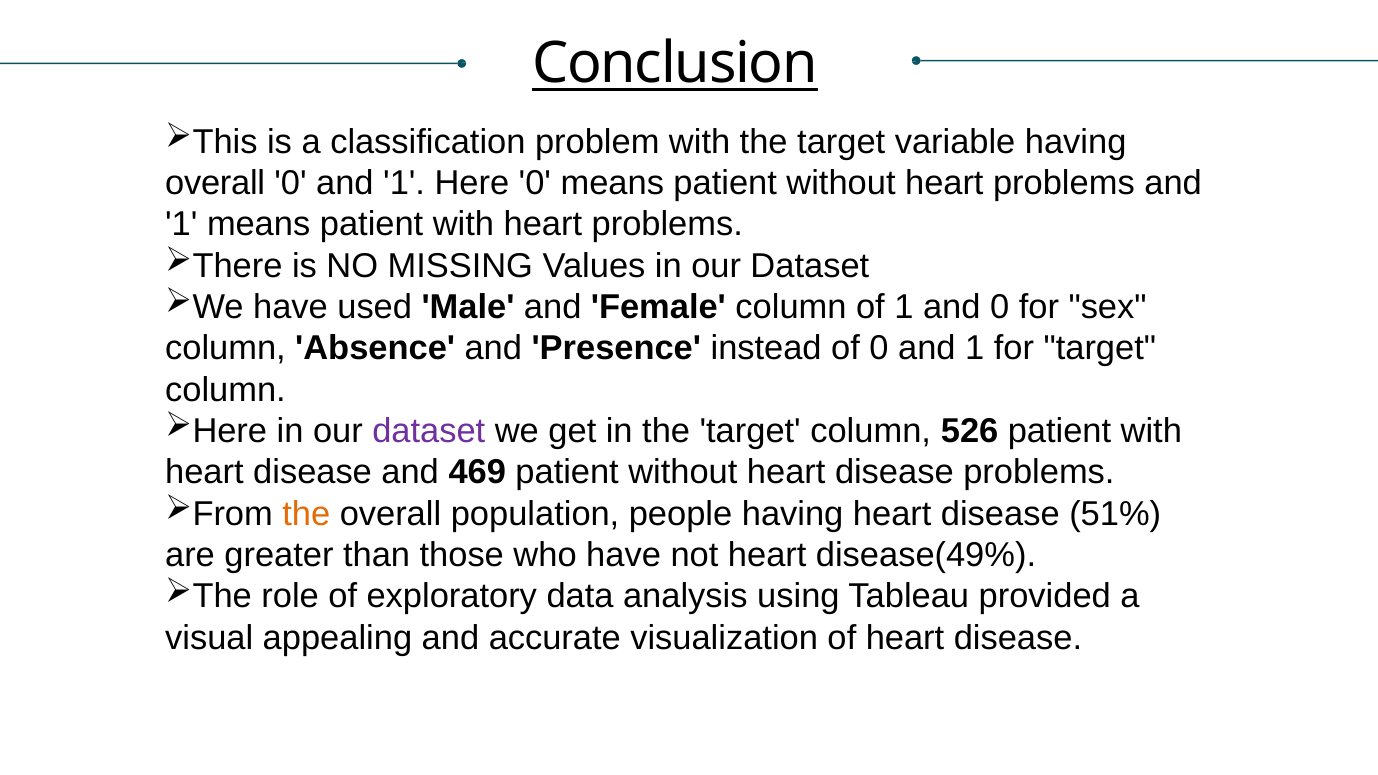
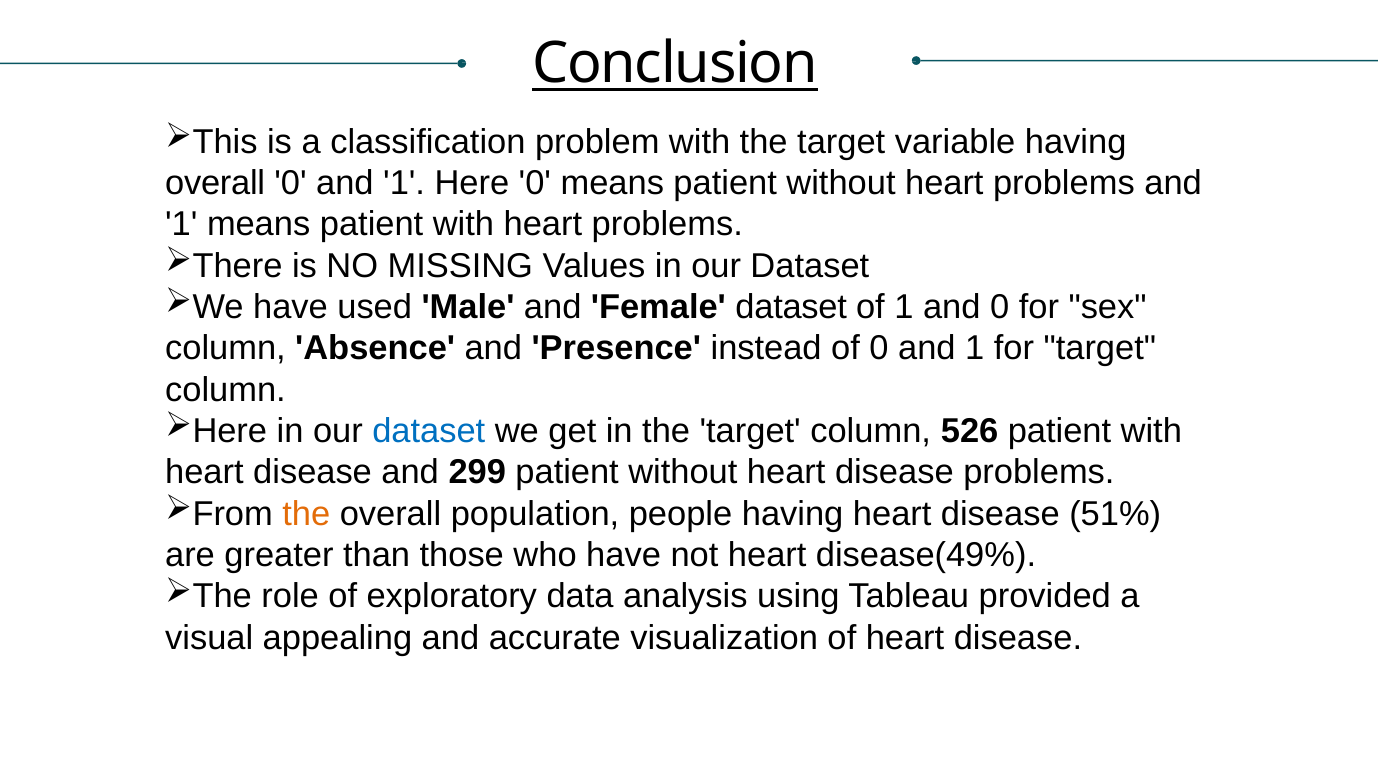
Female column: column -> dataset
dataset at (429, 431) colour: purple -> blue
469: 469 -> 299
